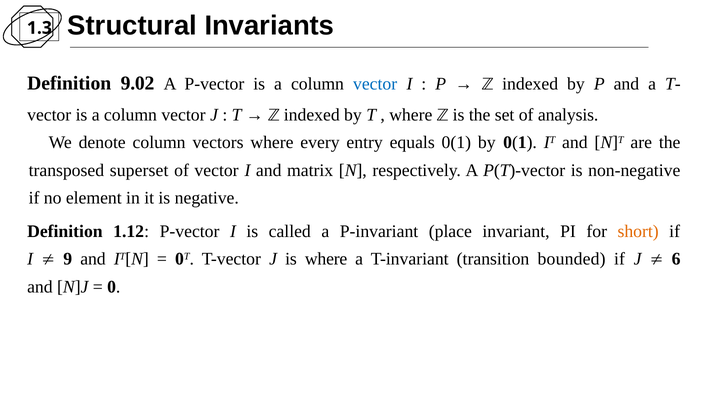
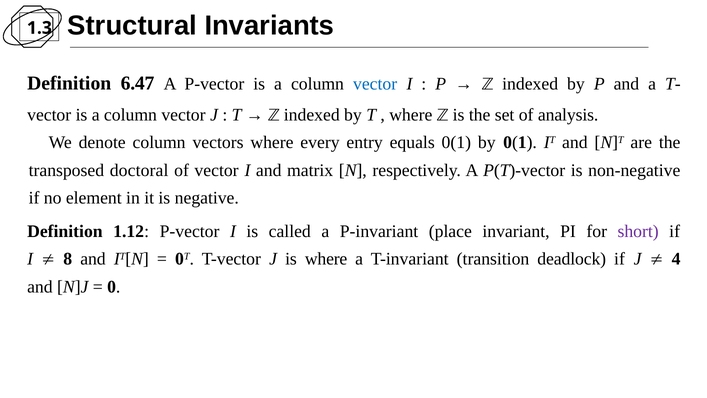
9.02: 9.02 -> 6.47
superset: superset -> doctoral
short colour: orange -> purple
9: 9 -> 8
bounded: bounded -> deadlock
6: 6 -> 4
